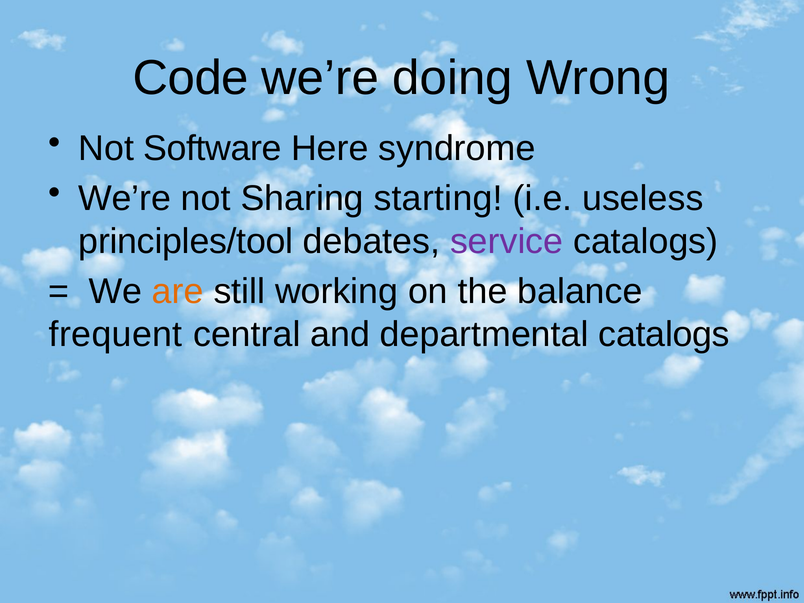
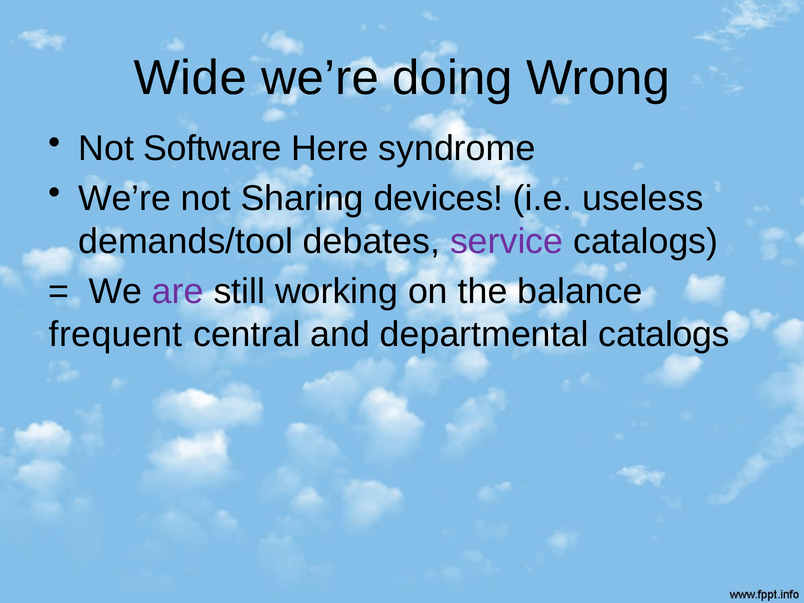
Code: Code -> Wide
starting: starting -> devices
principles/tool: principles/tool -> demands/tool
are colour: orange -> purple
